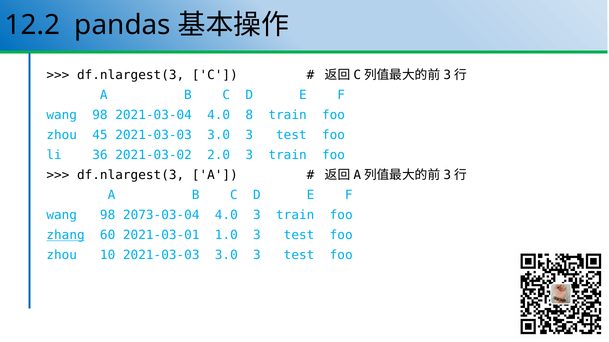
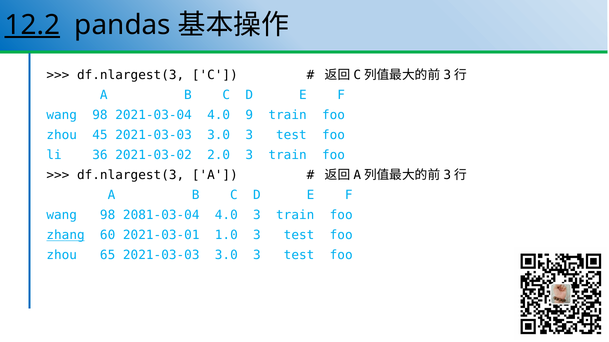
12.2 underline: none -> present
8: 8 -> 9
2073-03-04: 2073-03-04 -> 2081-03-04
10: 10 -> 65
